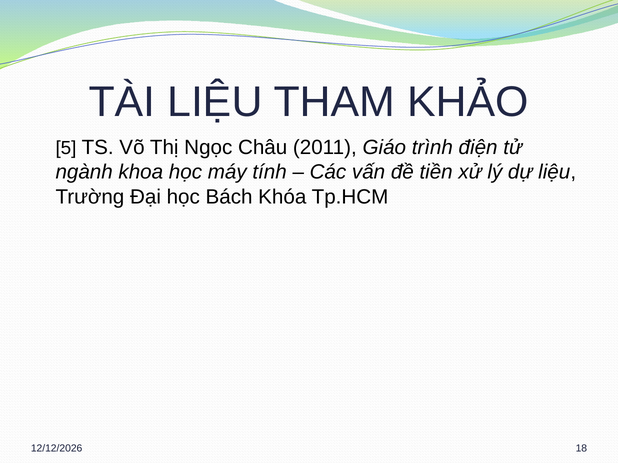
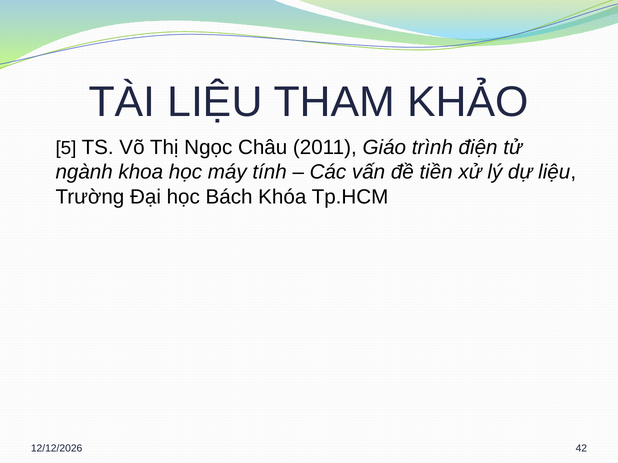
18: 18 -> 42
